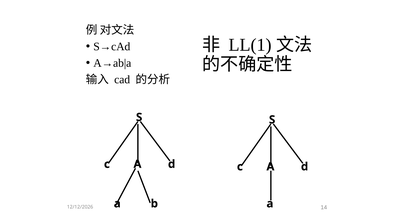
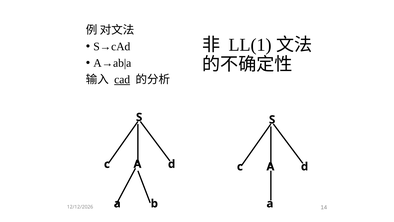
cad underline: none -> present
